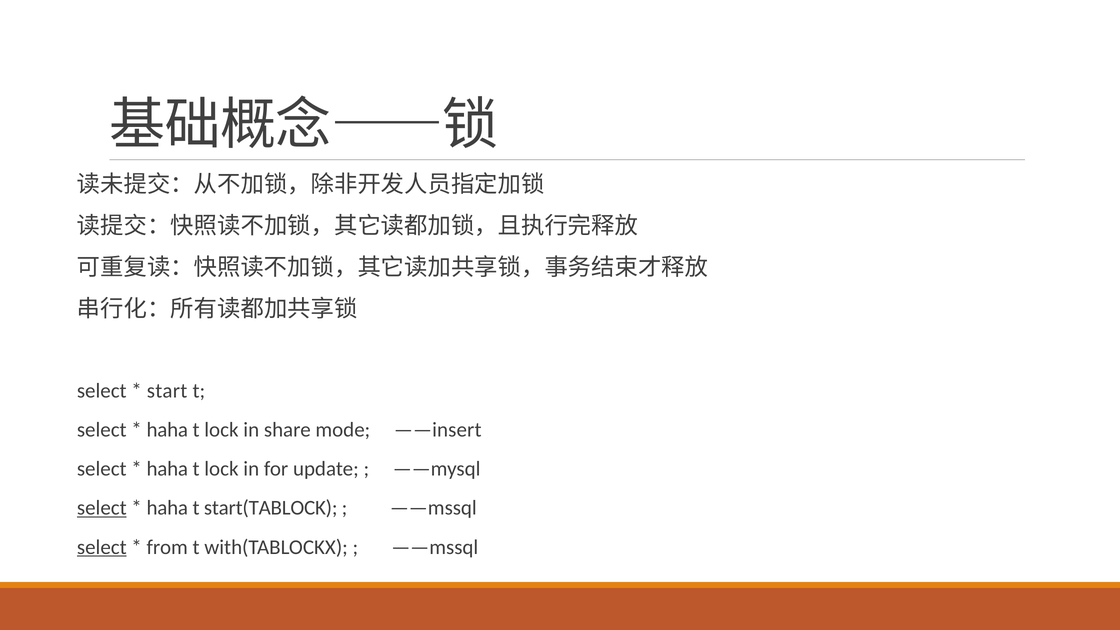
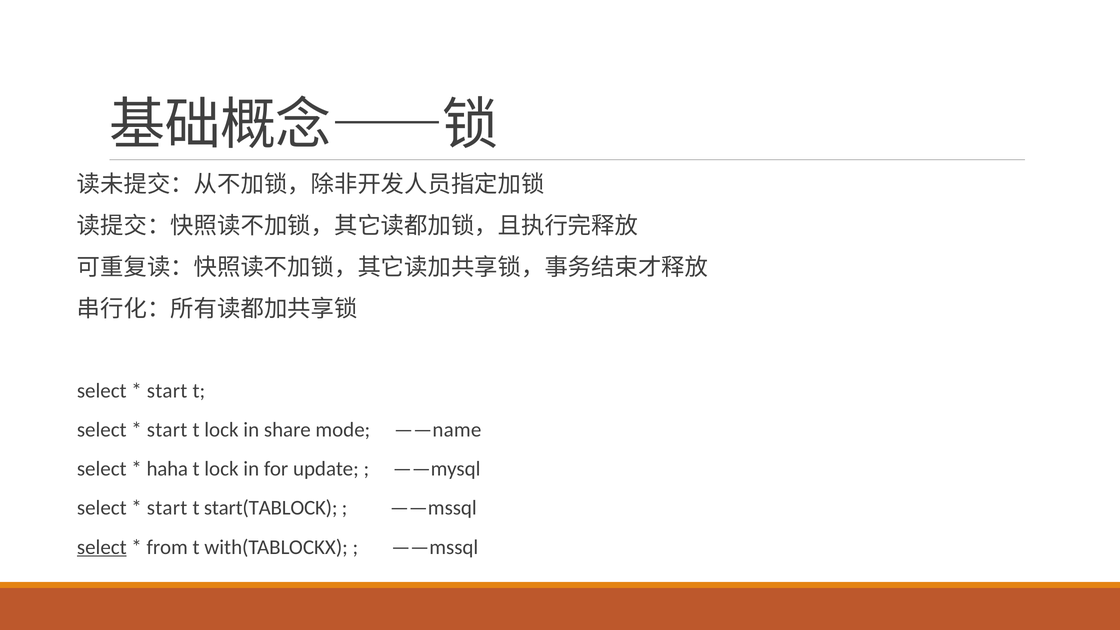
haha at (167, 430): haha -> start
——insert: ——insert -> ——name
select at (102, 508) underline: present -> none
haha at (167, 508): haha -> start
